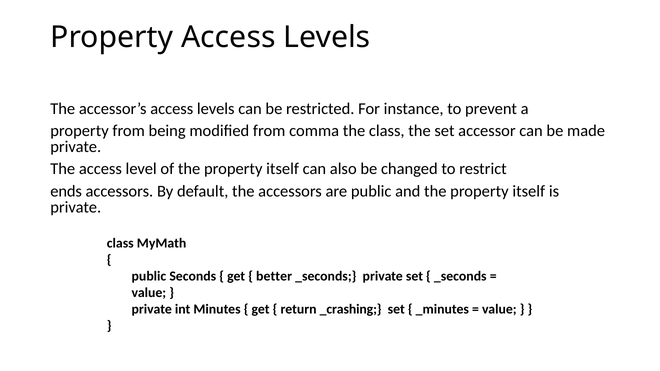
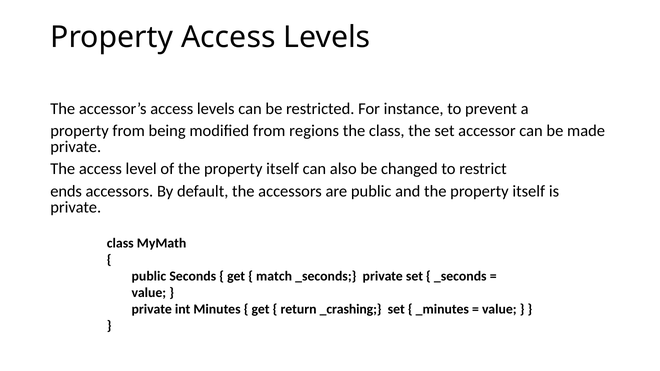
comma: comma -> regions
better: better -> match
